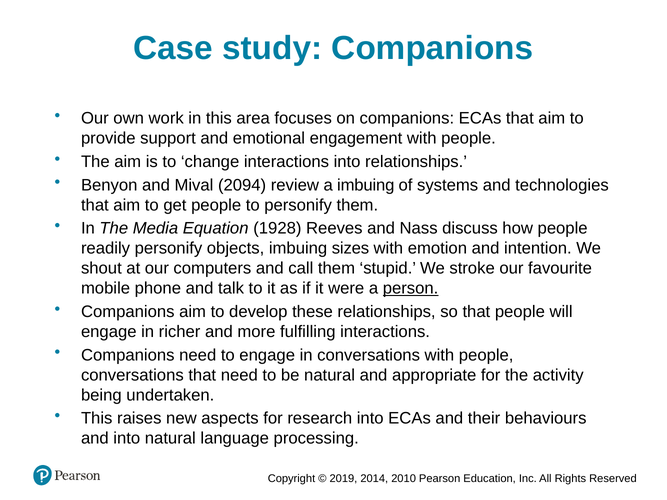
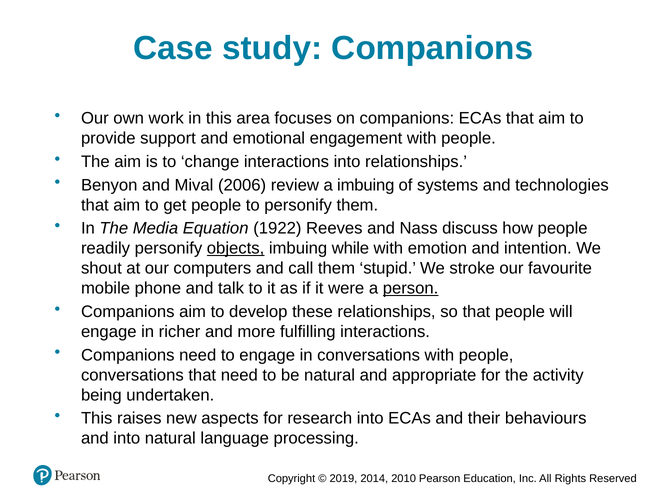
2094: 2094 -> 2006
1928: 1928 -> 1922
objects underline: none -> present
sizes: sizes -> while
